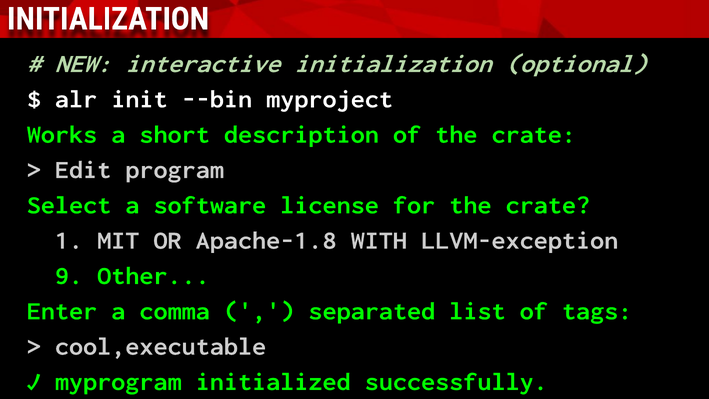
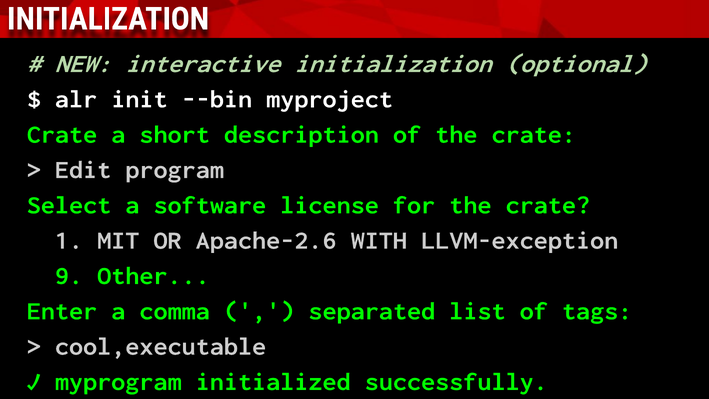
Works at (62, 134): Works -> Crate
Apache-1.8: Apache-1.8 -> Apache-2.6
